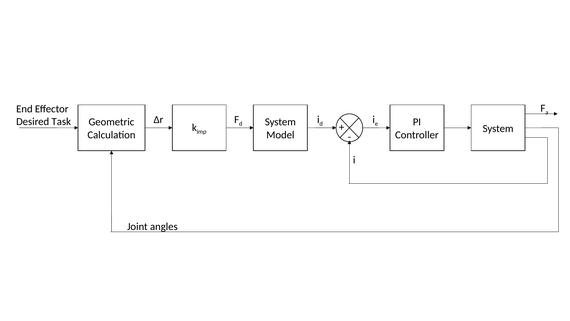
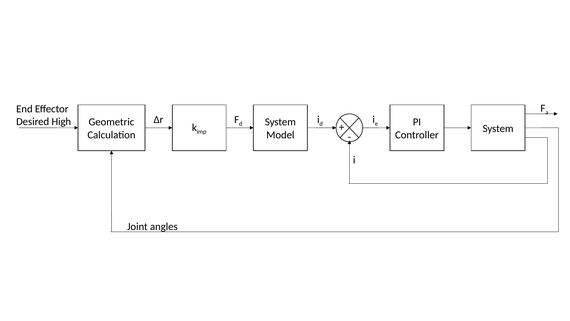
Task: Task -> High
